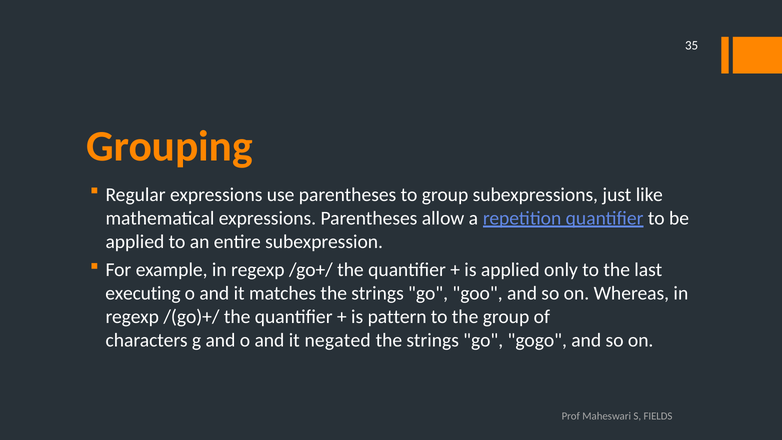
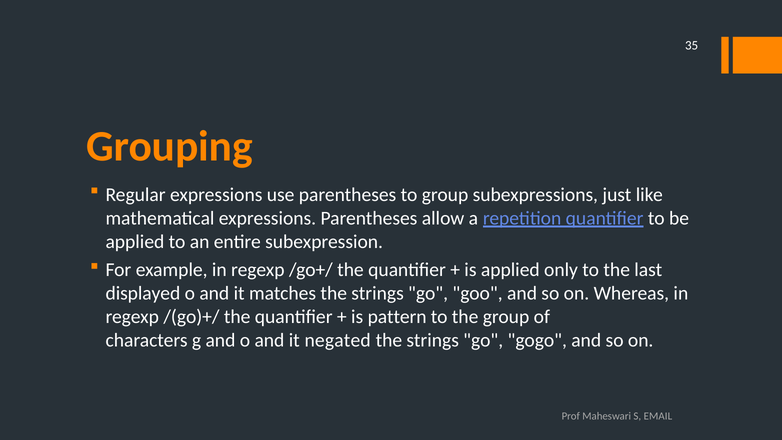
executing: executing -> displayed
FIELDS: FIELDS -> EMAIL
